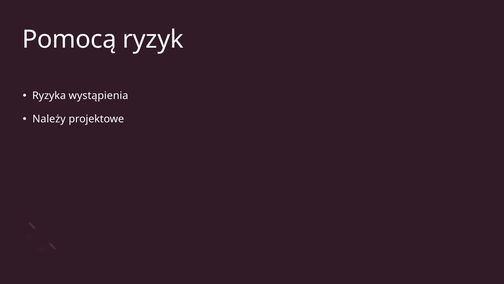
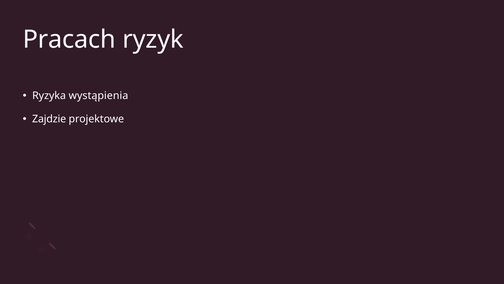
Pomocą: Pomocą -> Pracach
Należy: Należy -> Zajdzie
